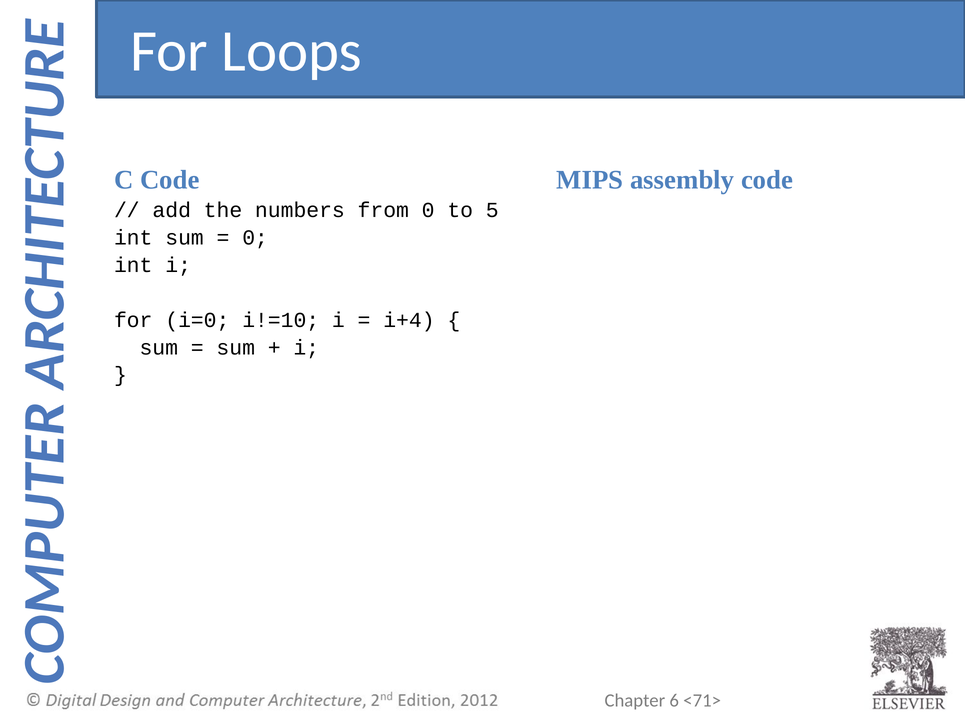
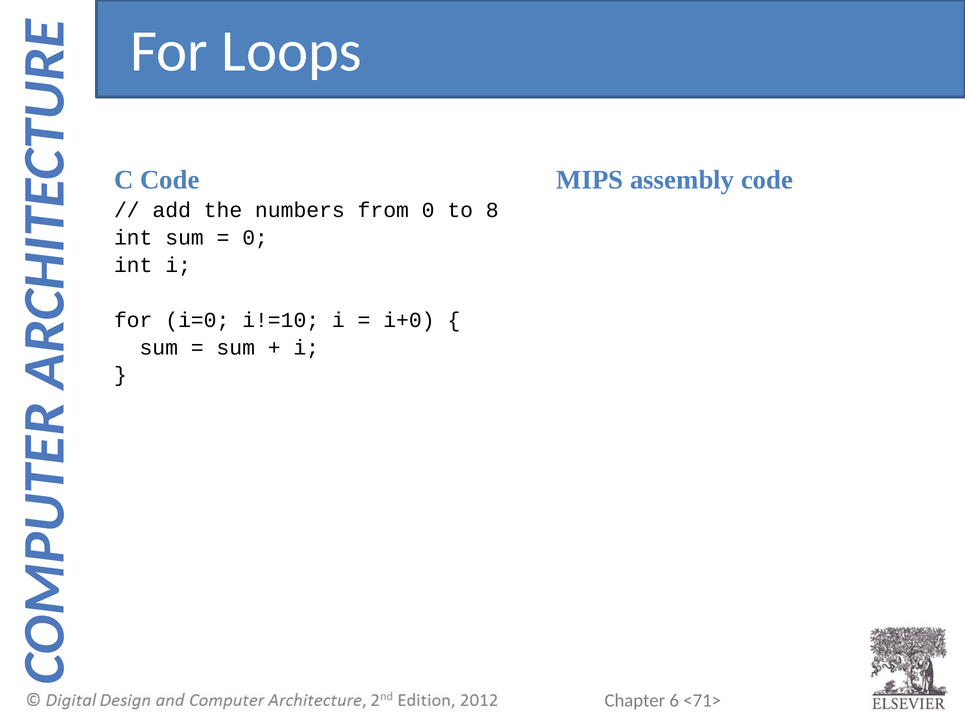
5: 5 -> 8
i+4: i+4 -> i+0
